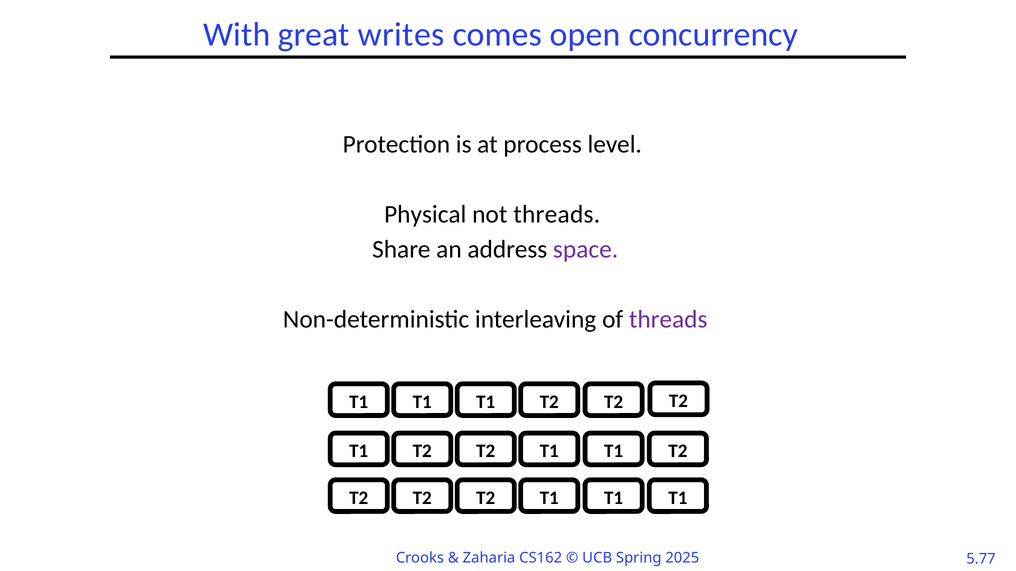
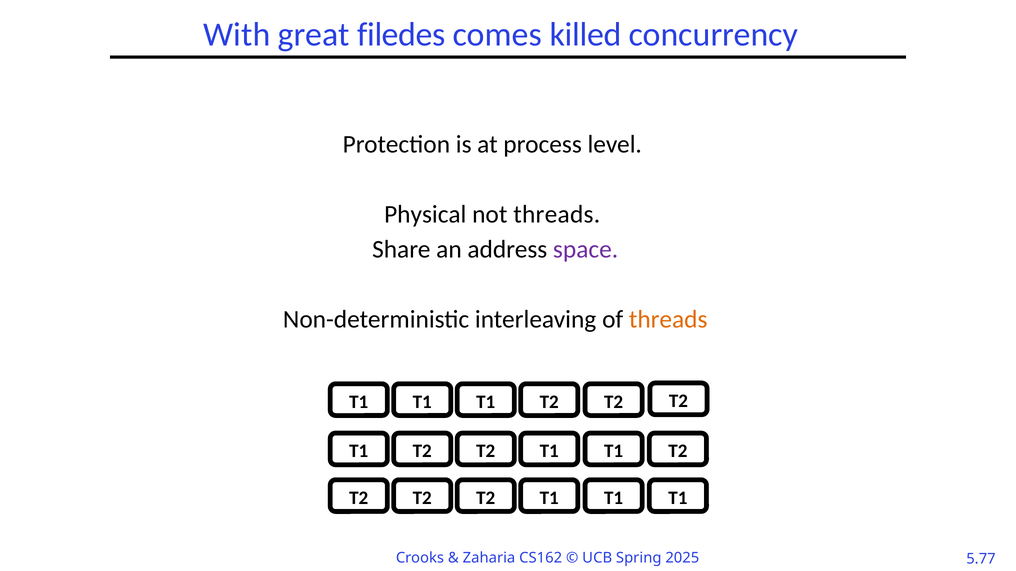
writes: writes -> filedes
open: open -> killed
threads at (668, 319) colour: purple -> orange
